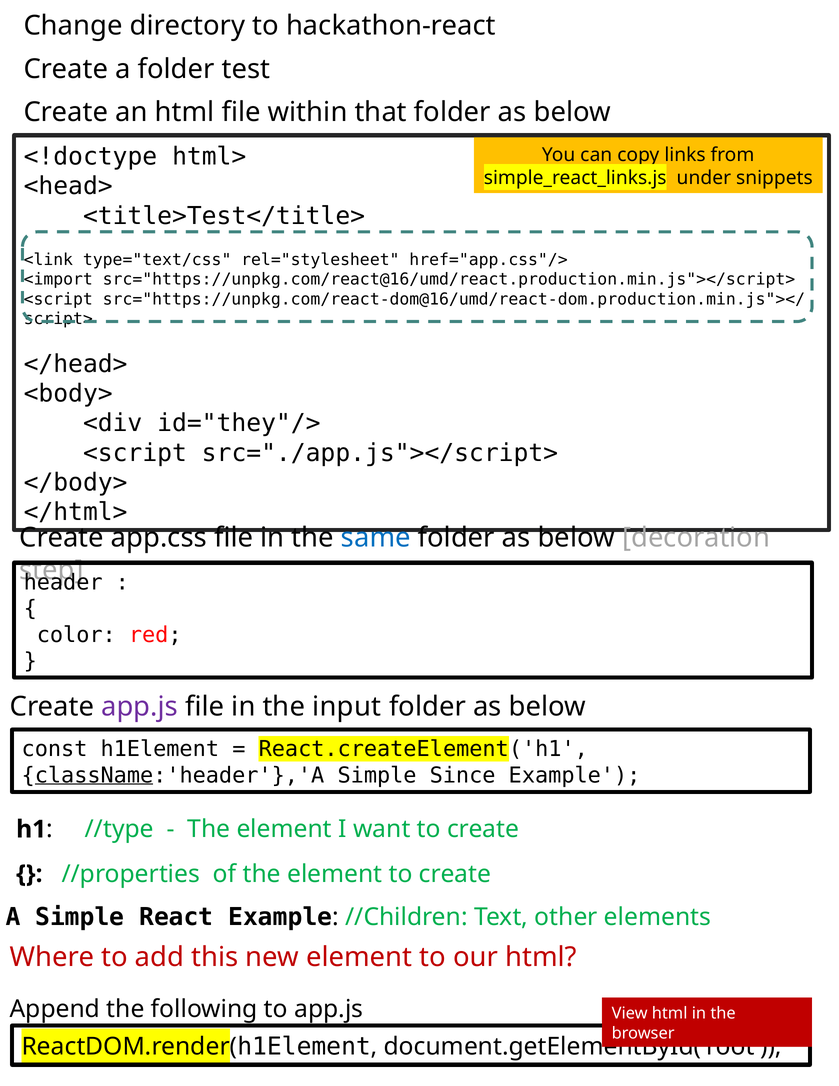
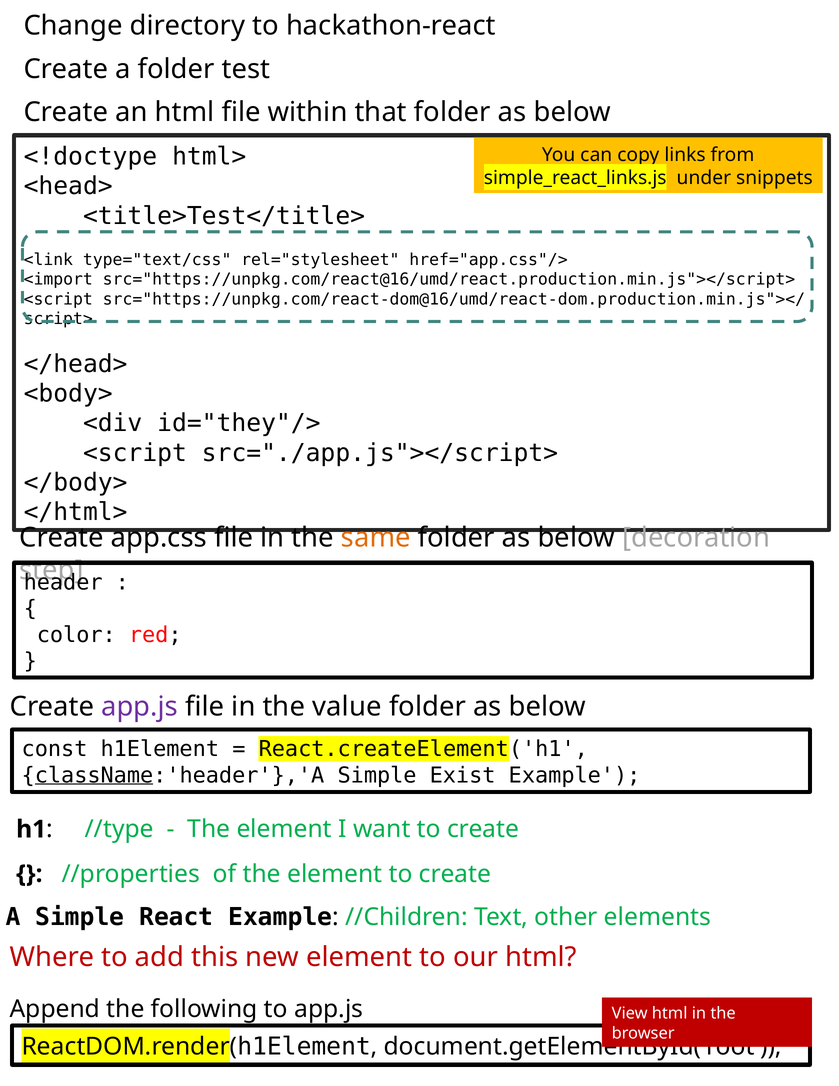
same colour: blue -> orange
input: input -> value
Since: Since -> Exist
